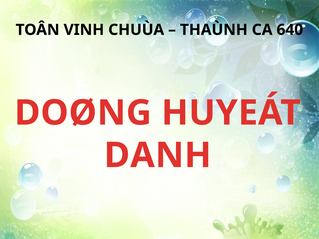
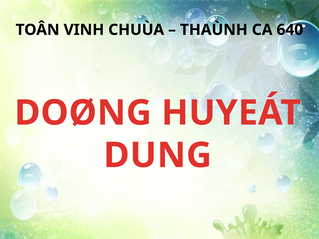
DANH: DANH -> DUNG
